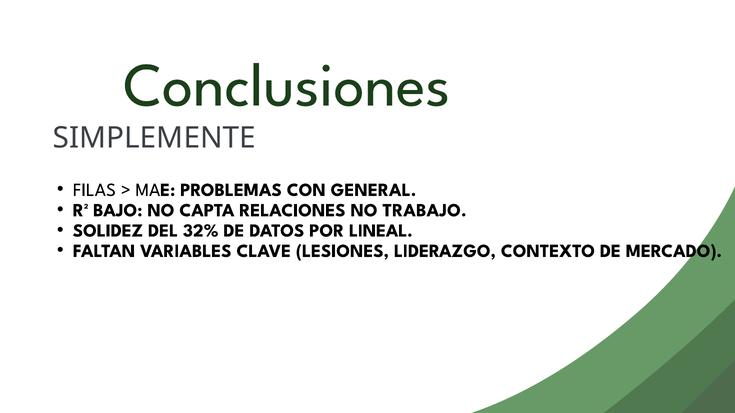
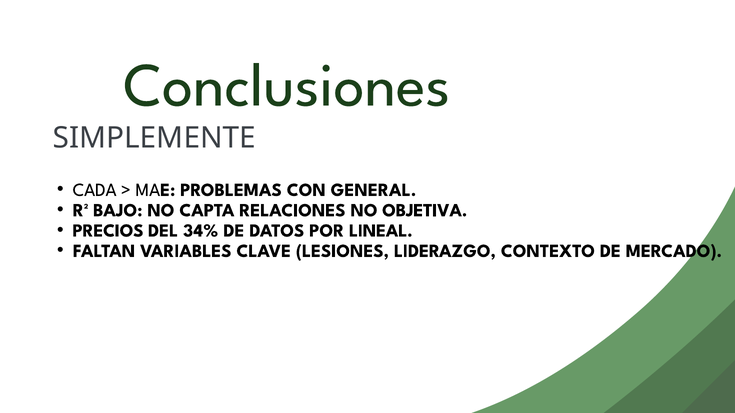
FILAS: FILAS -> CADA
TRABAJO: TRABAJO -> OBJETIVA
SOLIDEZ: SOLIDEZ -> PRECIOS
32%: 32% -> 34%
